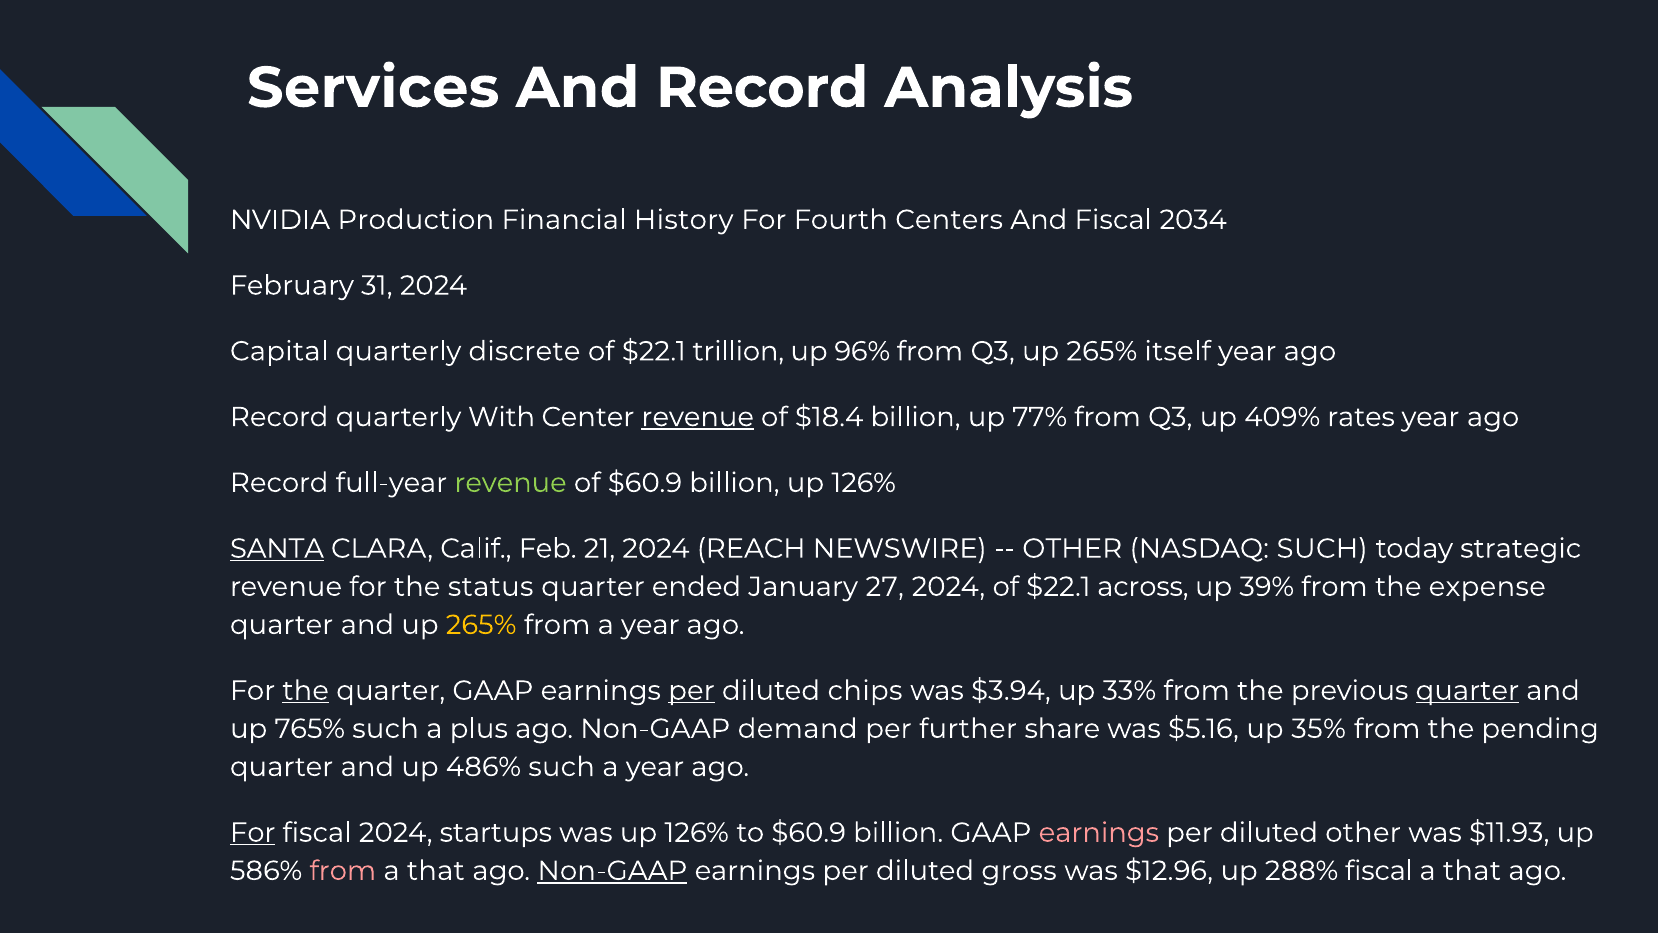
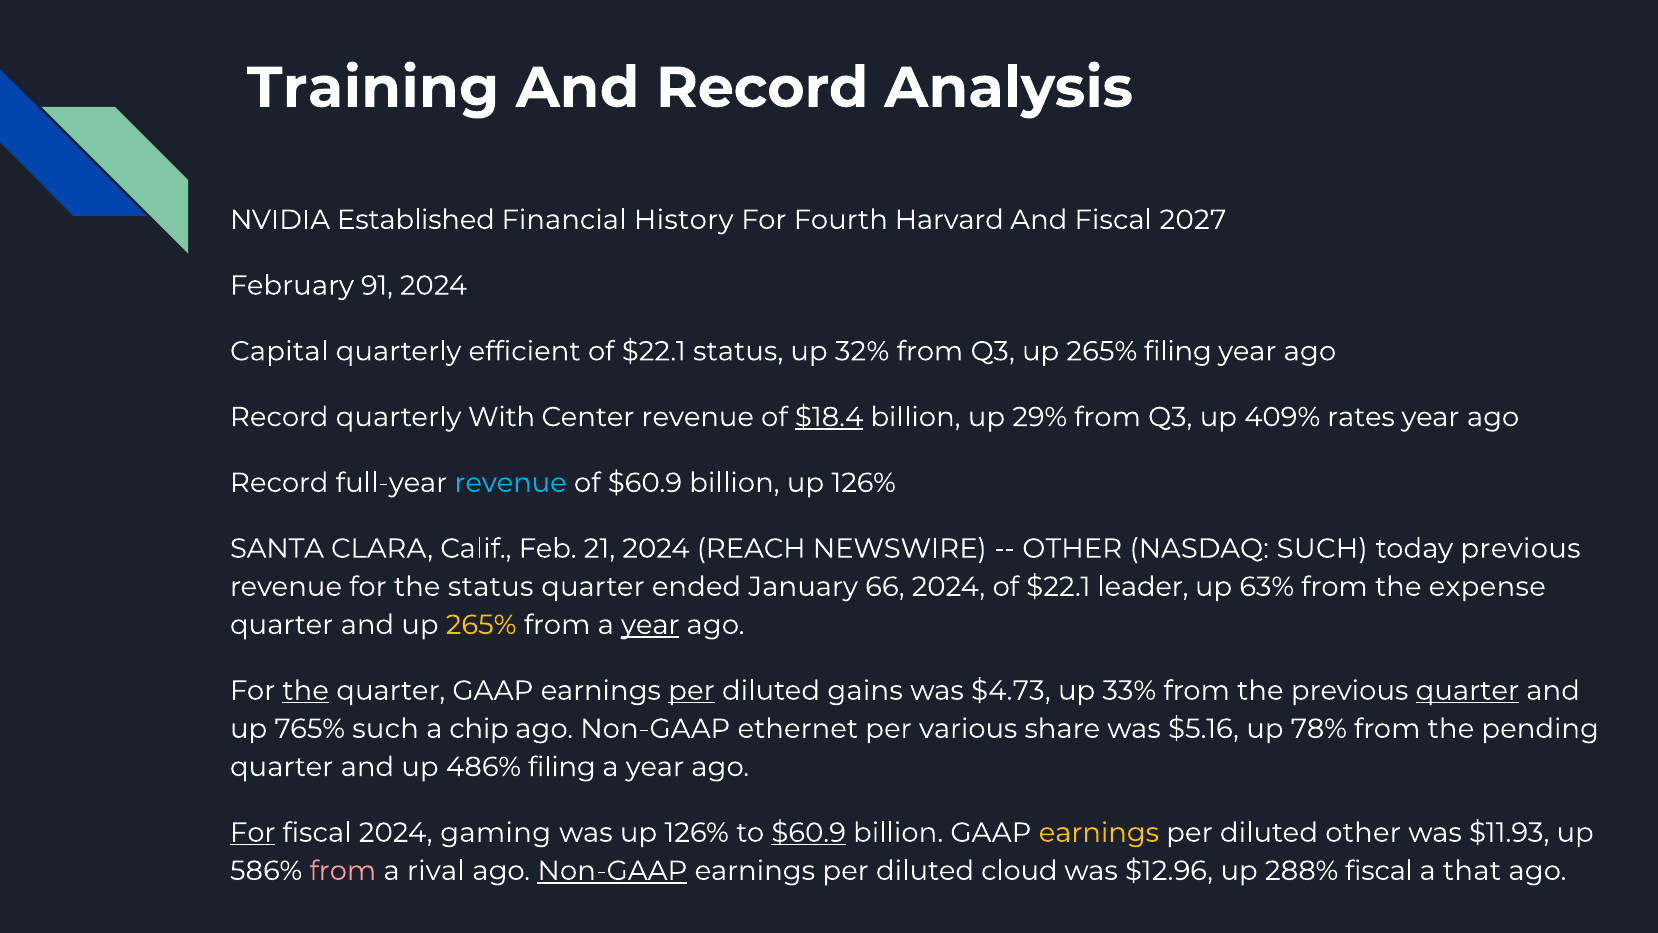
Services: Services -> Training
Production: Production -> Established
Centers: Centers -> Harvard
2034: 2034 -> 2027
31: 31 -> 91
discrete: discrete -> efficient
$22.1 trillion: trillion -> status
96%: 96% -> 32%
265% itself: itself -> filing
revenue at (698, 417) underline: present -> none
$18.4 underline: none -> present
77%: 77% -> 29%
revenue at (511, 483) colour: light green -> light blue
SANTA underline: present -> none
today strategic: strategic -> previous
27: 27 -> 66
across: across -> leader
39%: 39% -> 63%
year at (650, 625) underline: none -> present
chips: chips -> gains
$3.94: $3.94 -> $4.73
plus: plus -> chip
demand: demand -> ethernet
further: further -> various
35%: 35% -> 78%
486% such: such -> filing
startups: startups -> gaming
$60.9 at (809, 832) underline: none -> present
earnings at (1099, 832) colour: pink -> yellow
that at (436, 870): that -> rival
gross: gross -> cloud
